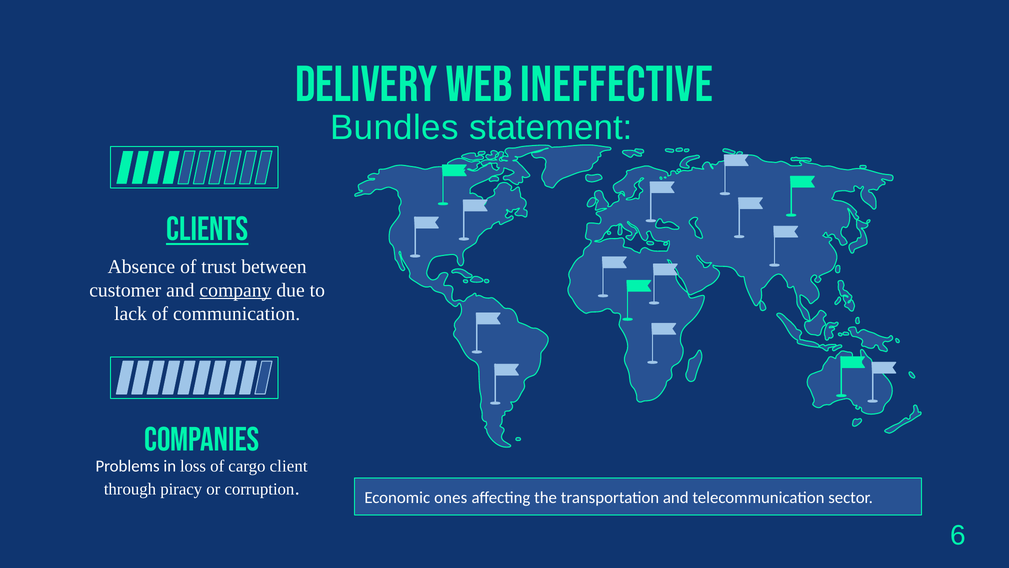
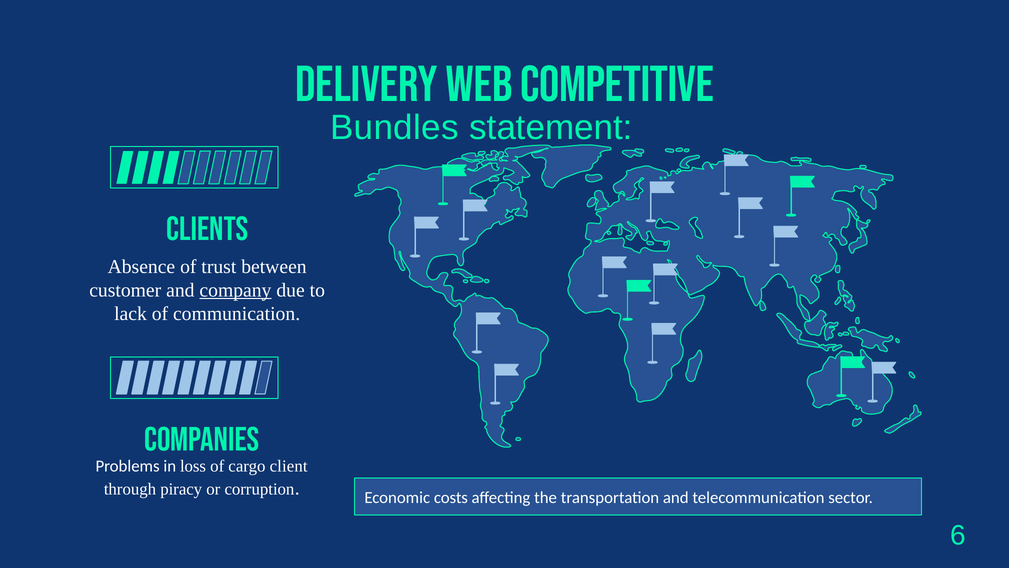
INEFFECTIVE: INEFFECTIVE -> COMPETITIVE
Clients underline: present -> none
ones: ones -> costs
